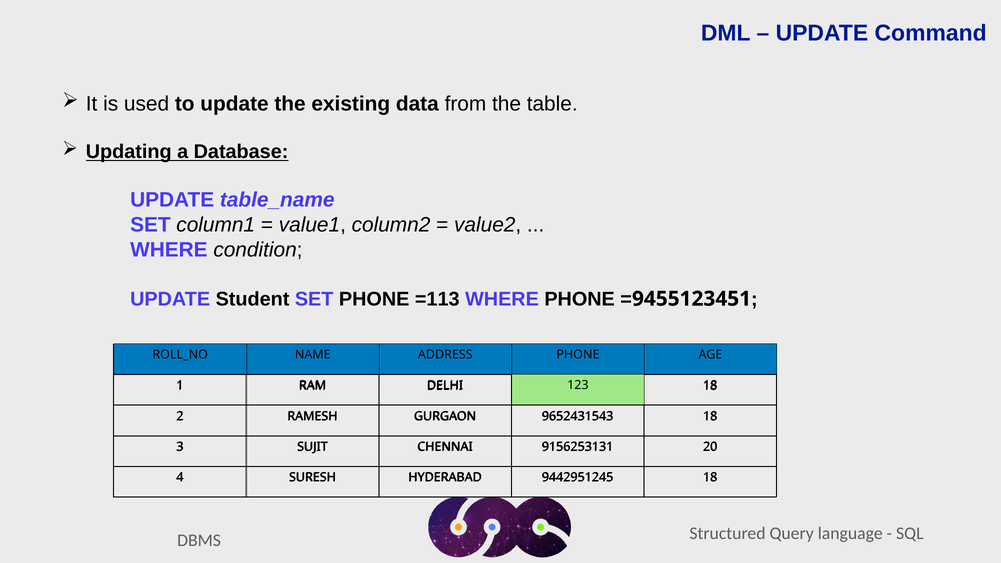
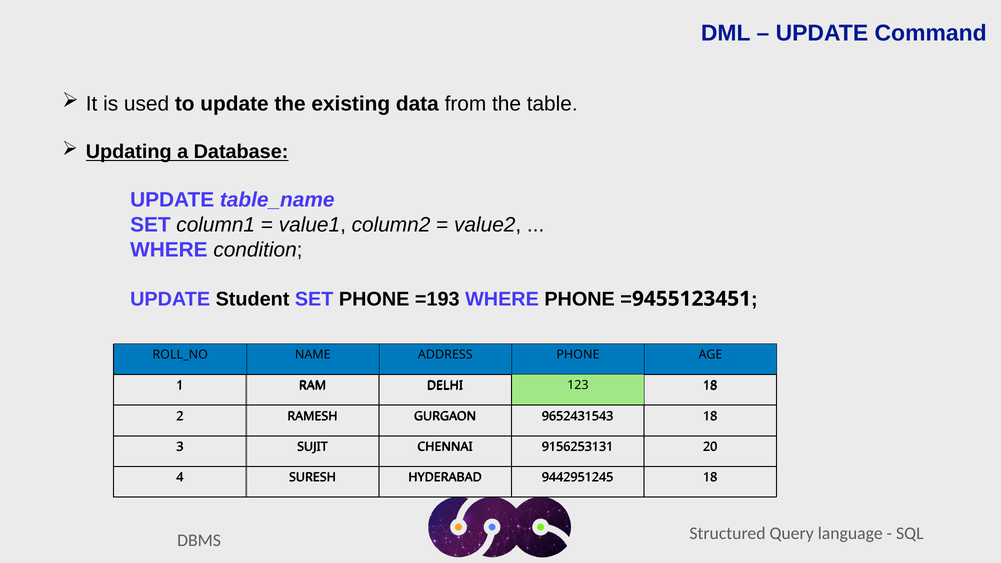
=113: =113 -> =193
